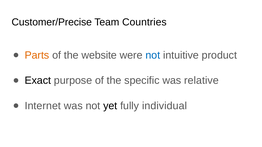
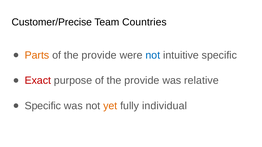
website at (99, 55): website -> provide
intuitive product: product -> specific
Exact colour: black -> red
purpose of the specific: specific -> provide
Internet at (43, 106): Internet -> Specific
yet colour: black -> orange
